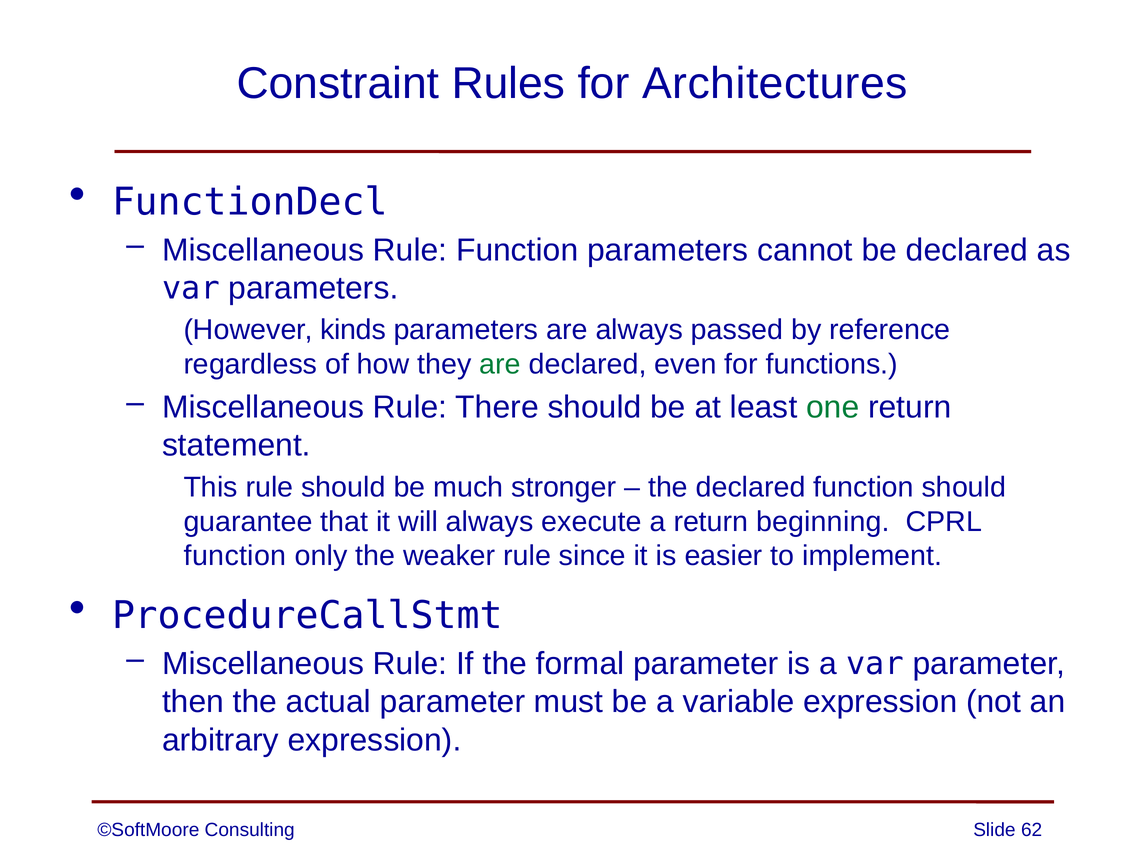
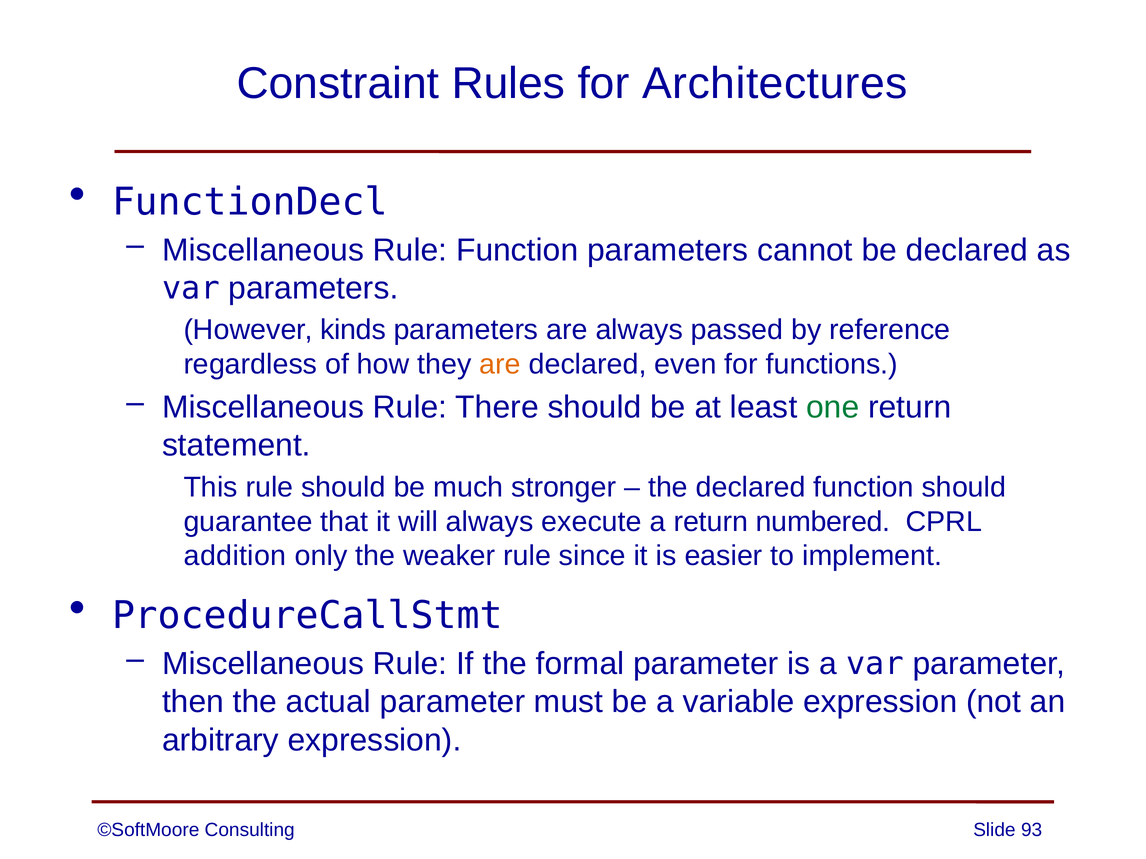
are at (500, 365) colour: green -> orange
beginning: beginning -> numbered
function at (235, 556): function -> addition
62: 62 -> 93
